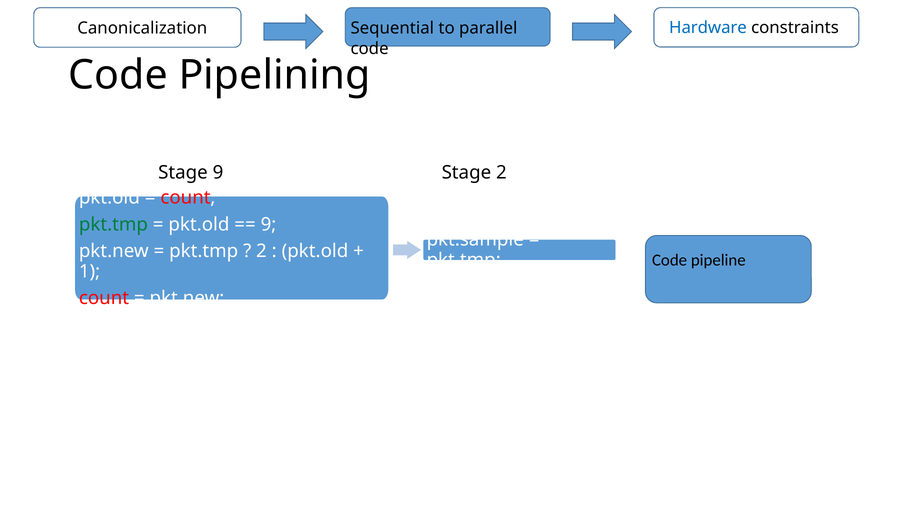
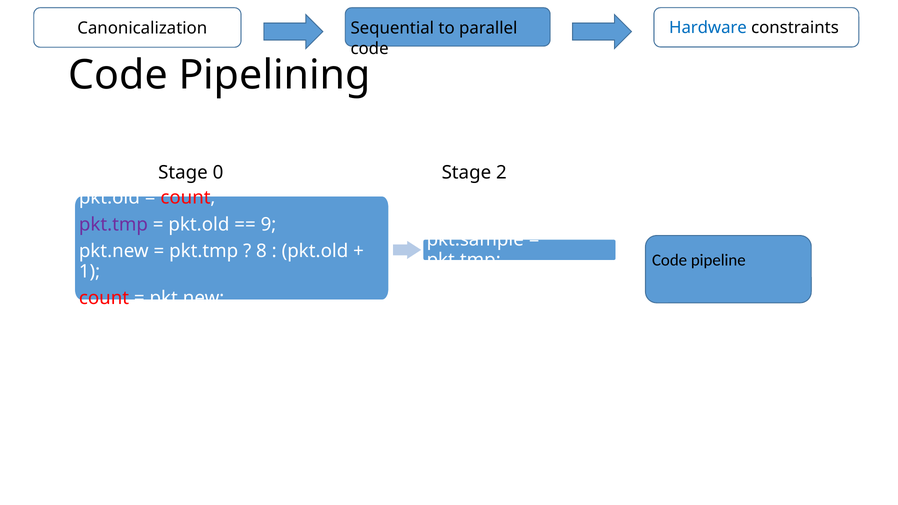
Stage 9: 9 -> 0
pkt.tmp at (113, 224) colour: green -> purple
2 at (261, 251): 2 -> 8
